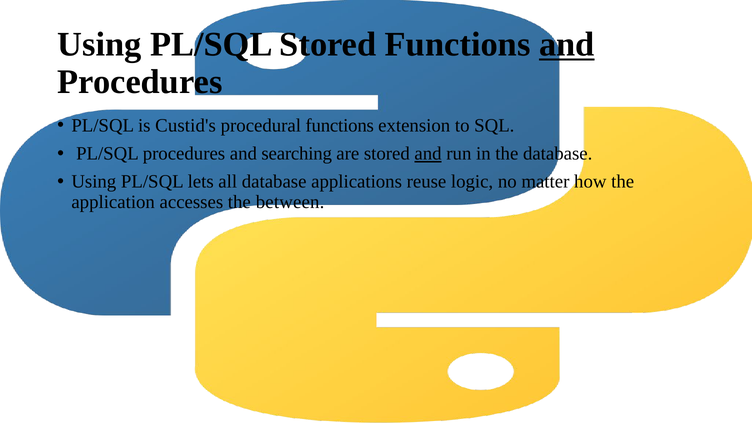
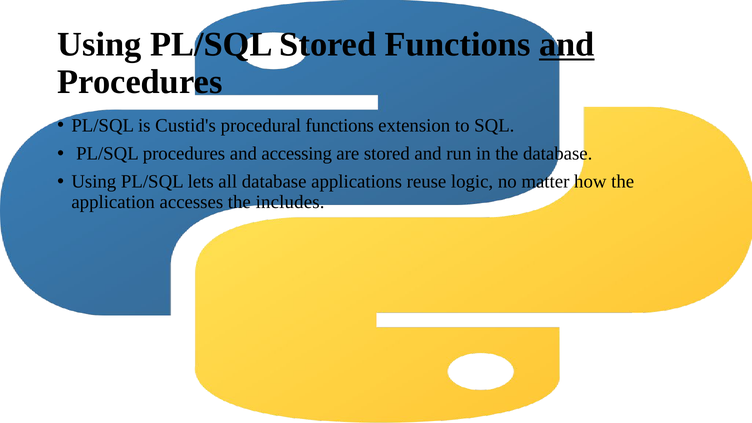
searching: searching -> accessing
and at (428, 154) underline: present -> none
between: between -> includes
